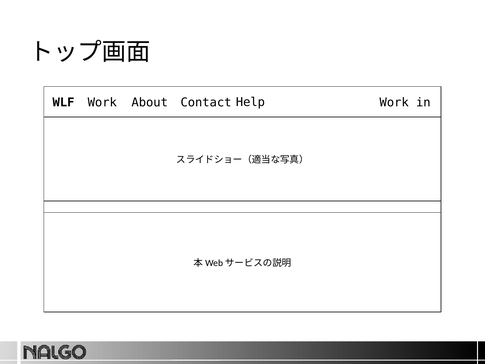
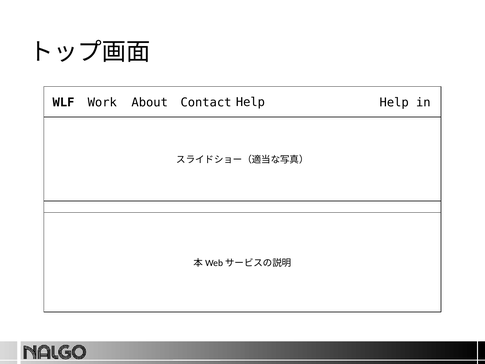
Contact Work: Work -> Help
